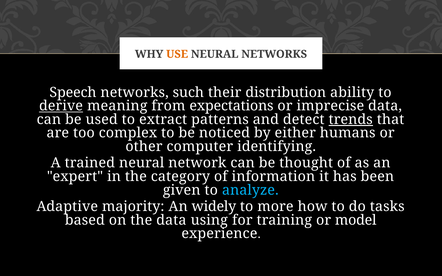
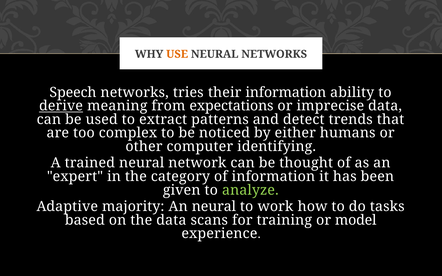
such: such -> tries
their distribution: distribution -> information
trends underline: present -> none
analyze colour: light blue -> light green
An widely: widely -> neural
more: more -> work
using: using -> scans
